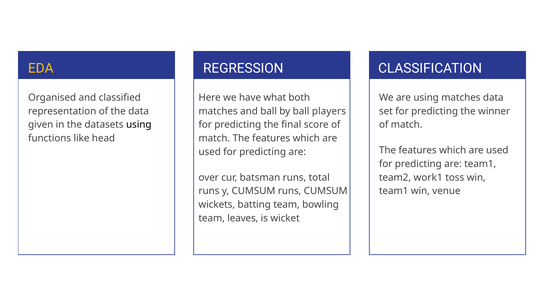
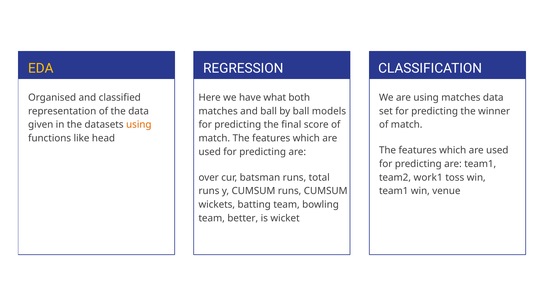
players: players -> models
using at (139, 125) colour: black -> orange
leaves: leaves -> better
